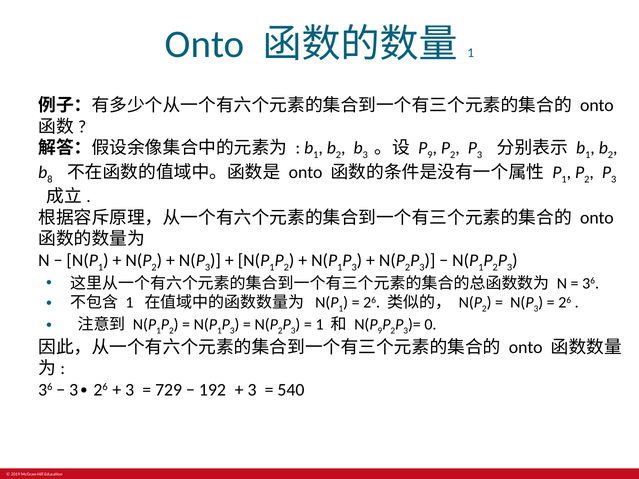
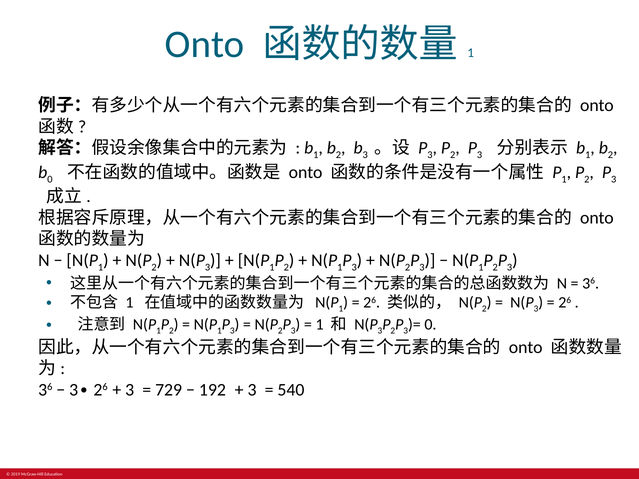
9 at (430, 155): 9 -> 3
8 at (50, 179): 8 -> 0
9 at (380, 331): 9 -> 3
